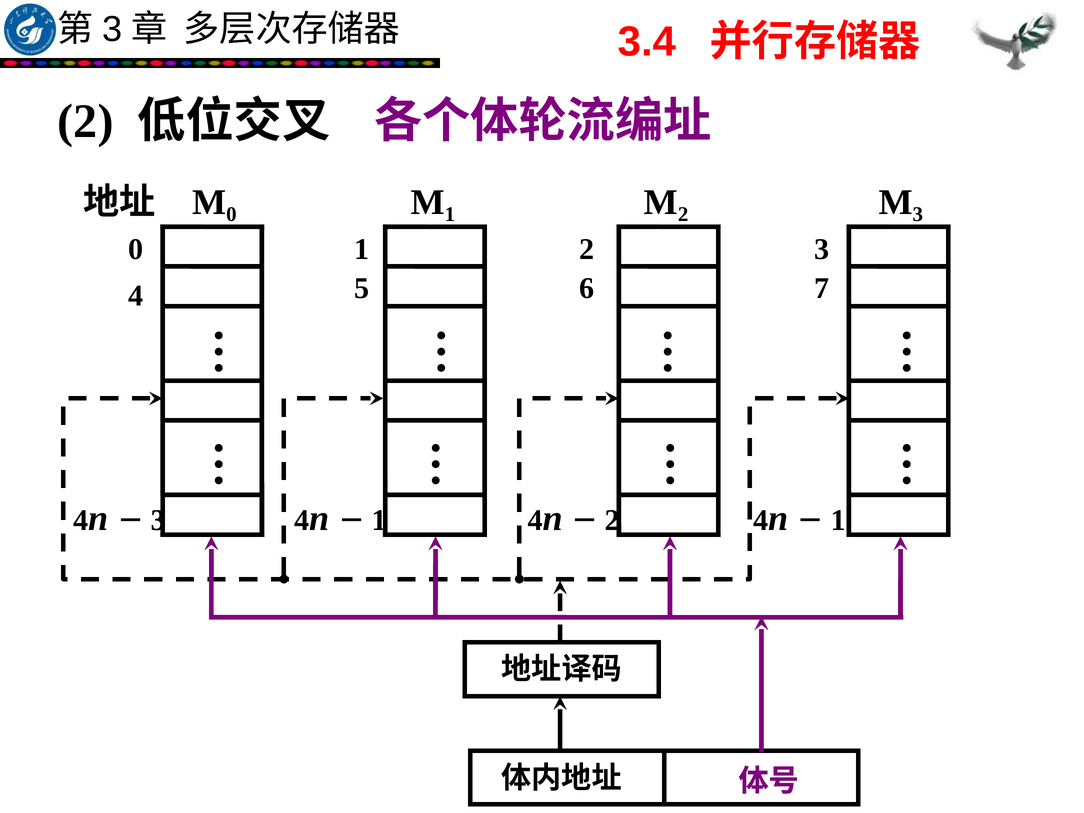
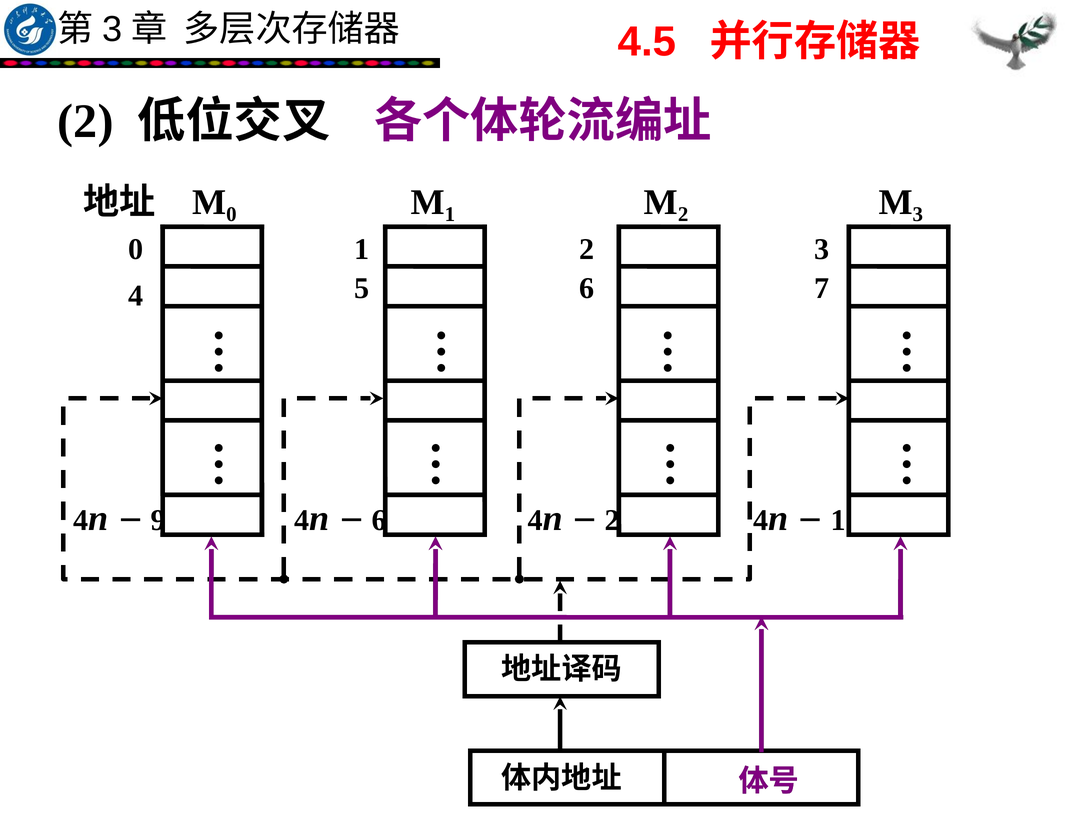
3.4: 3.4 -> 4.5
3 at (158, 520): 3 -> 9
1 at (379, 520): 1 -> 6
